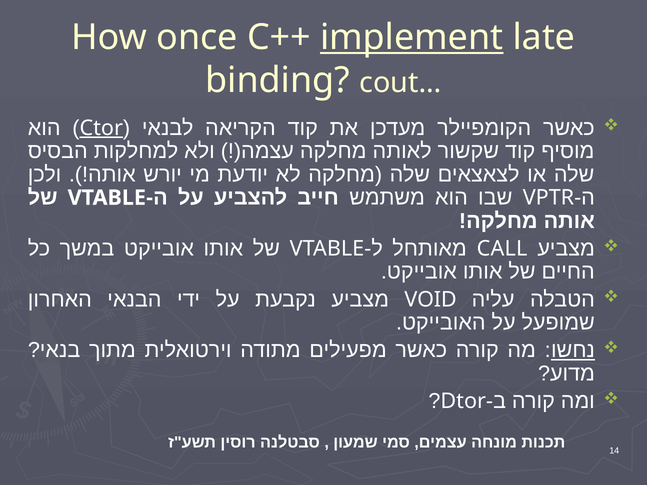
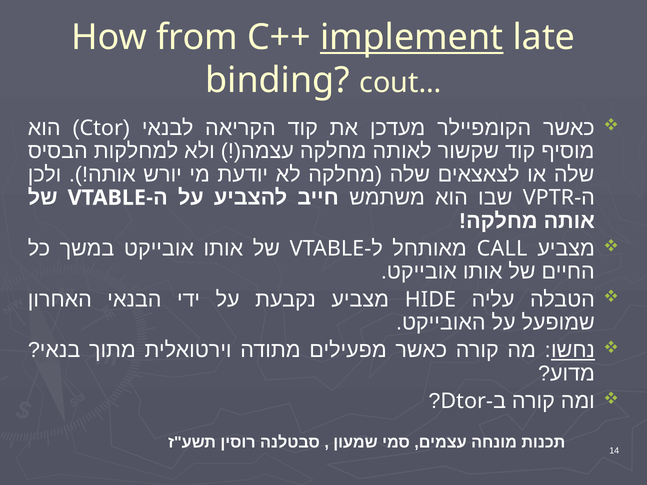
once: once -> from
Ctor underline: present -> none
VOID: VOID -> HIDE
